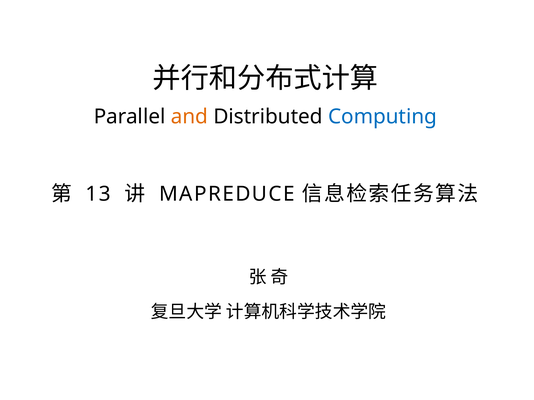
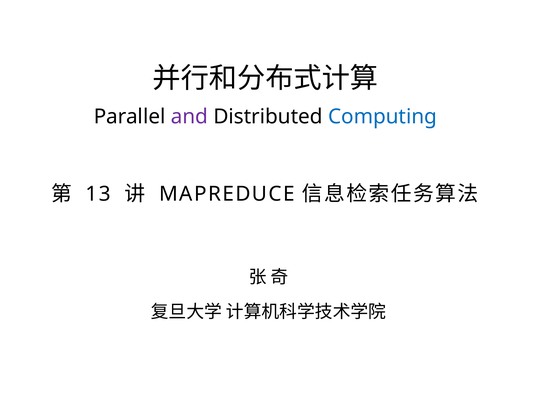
and colour: orange -> purple
